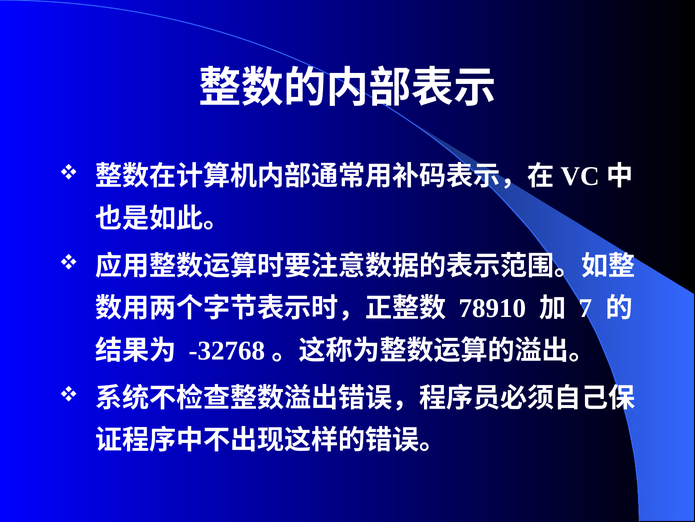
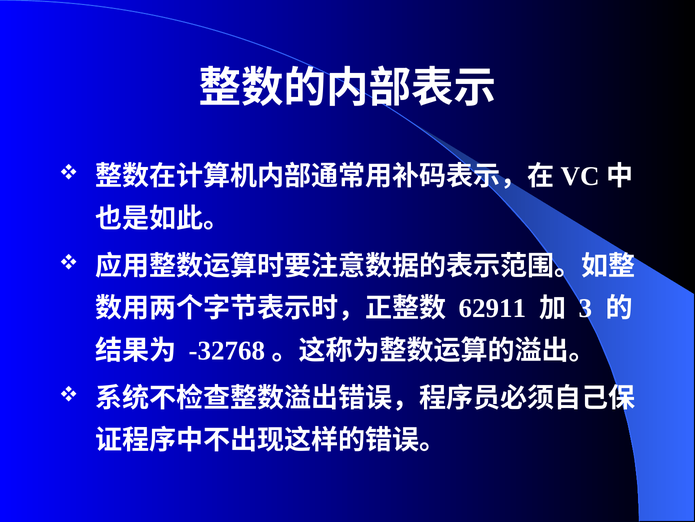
78910: 78910 -> 62911
7: 7 -> 3
